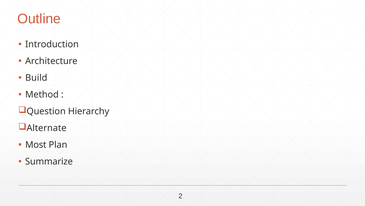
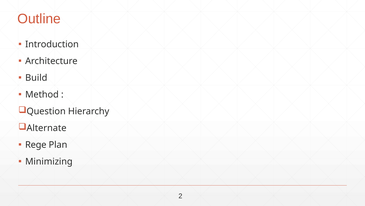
Most: Most -> Rege
Summarize: Summarize -> Minimizing
